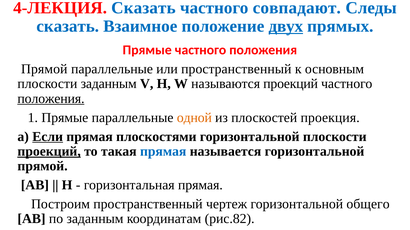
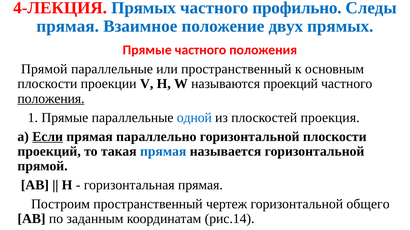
4-ЛЕКЦИЯ Сказать: Сказать -> Прямых
совпадают: совпадают -> профильно
сказать at (68, 26): сказать -> прямая
двух underline: present -> none
плоскости заданным: заданным -> проекции
одной colour: orange -> blue
плоскостями: плоскостями -> параллельно
проекций at (49, 152) underline: present -> none
рис.82: рис.82 -> рис.14
